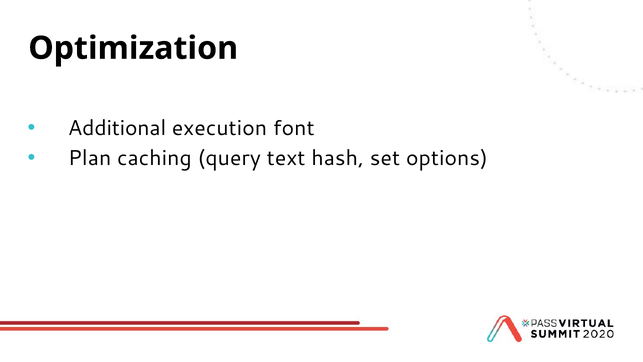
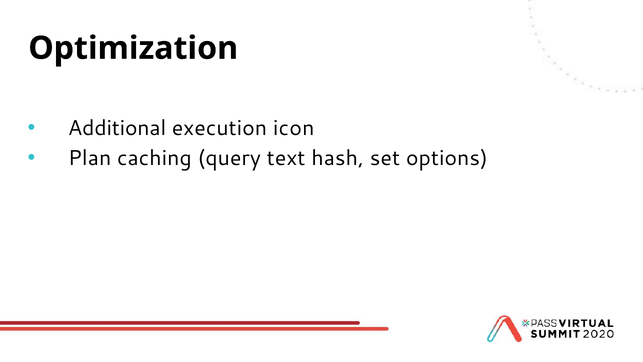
font: font -> icon
